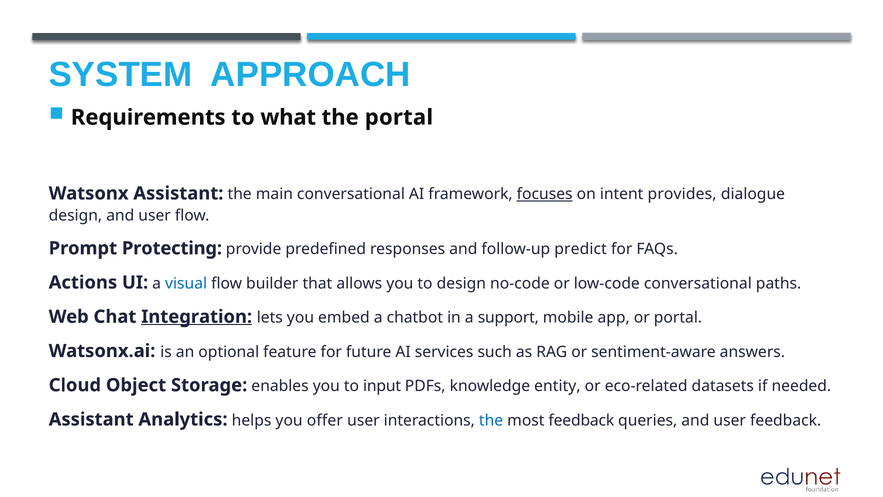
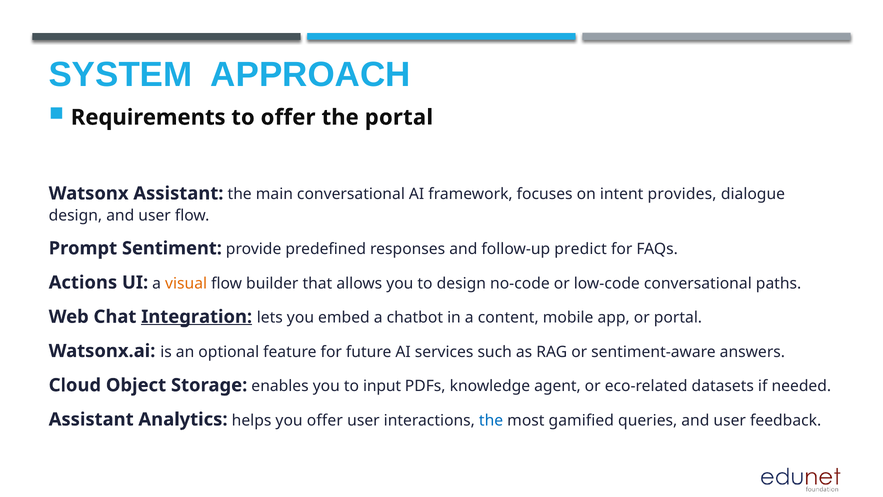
to what: what -> offer
focuses underline: present -> none
Protecting: Protecting -> Sentiment
visual colour: blue -> orange
support: support -> content
entity: entity -> agent
most feedback: feedback -> gamified
